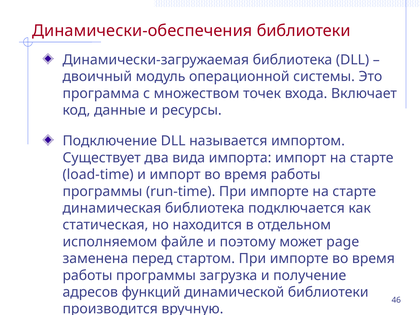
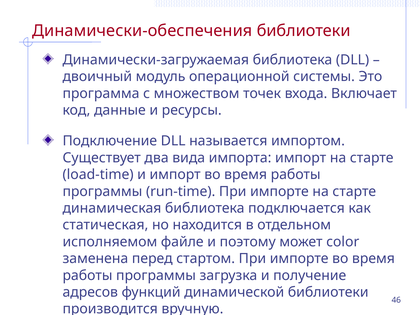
page: page -> color
